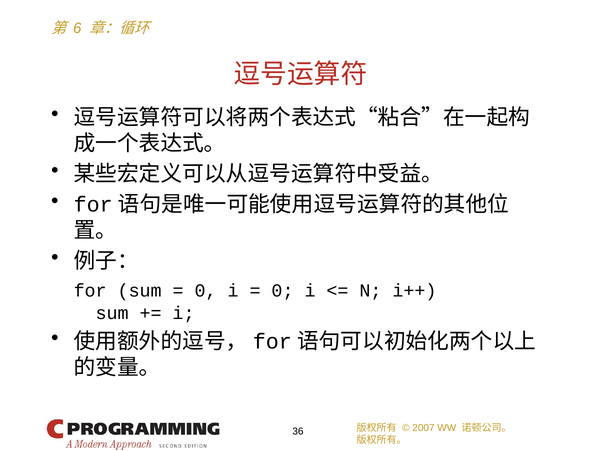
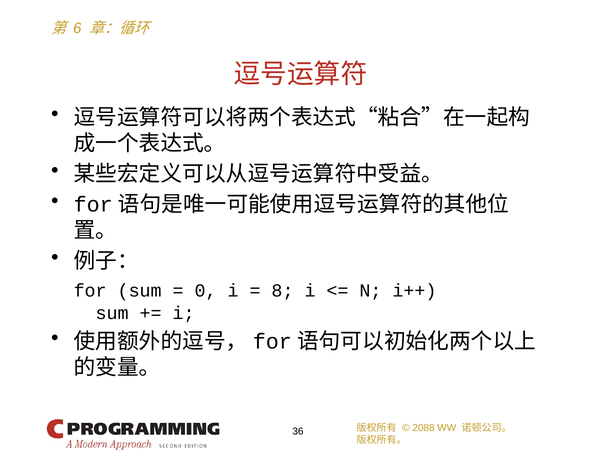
0 at (283, 290): 0 -> 8
2007: 2007 -> 2088
